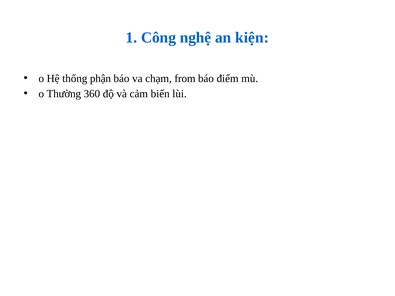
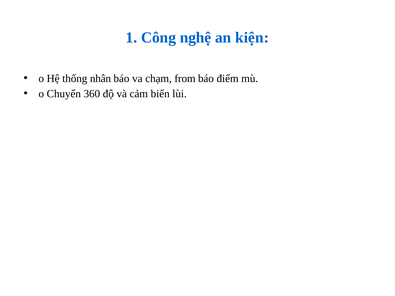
phận: phận -> nhân
Thường: Thường -> Chuyển
